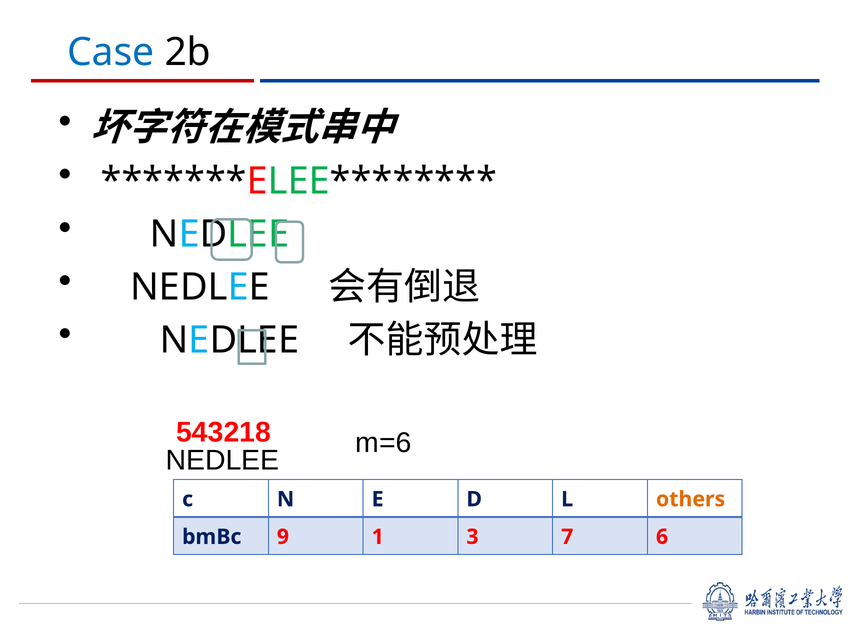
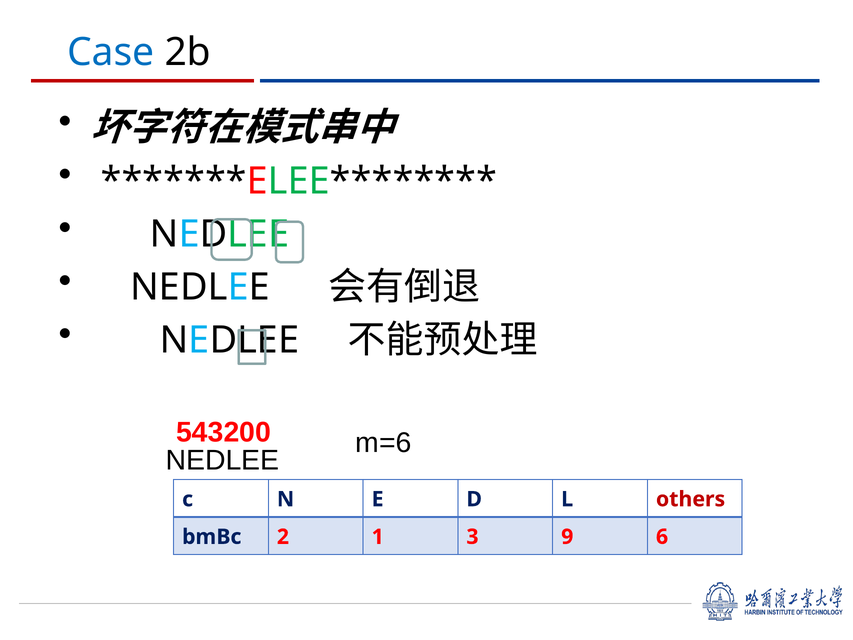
543218: 543218 -> 543200
others colour: orange -> red
9: 9 -> 2
7: 7 -> 9
